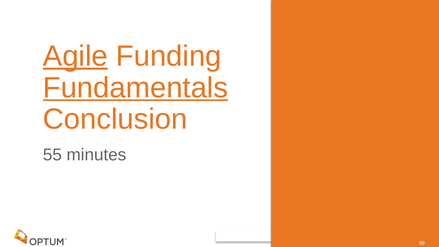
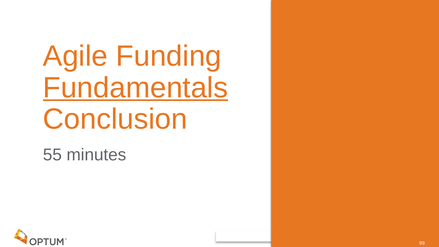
Agile underline: present -> none
